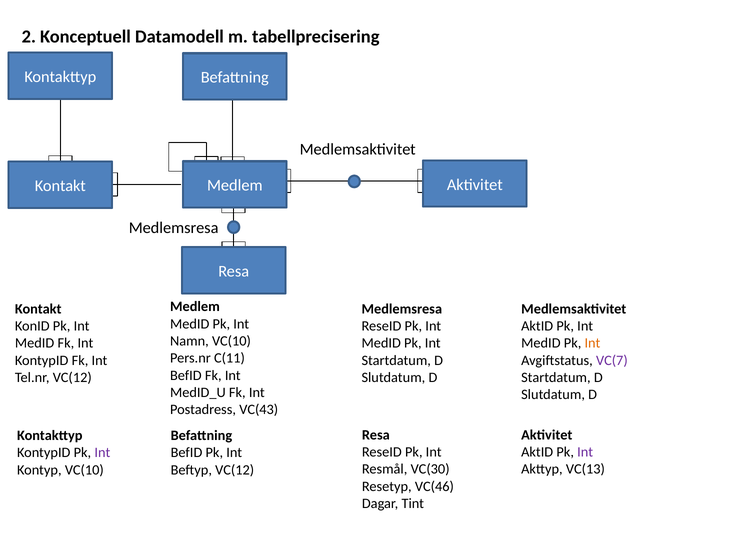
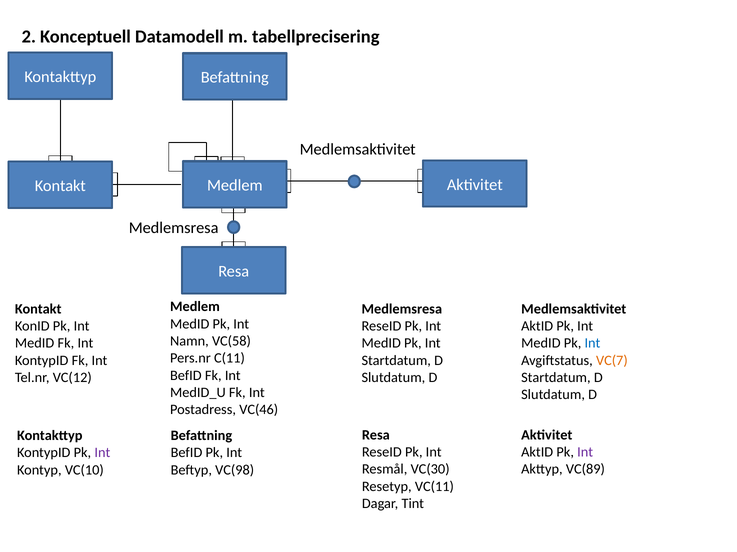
Namn VC(10: VC(10 -> VC(58
Int at (592, 344) colour: orange -> blue
VC(7 colour: purple -> orange
VC(43: VC(43 -> VC(46
VC(13: VC(13 -> VC(89
Beftyp VC(12: VC(12 -> VC(98
VC(46: VC(46 -> VC(11
